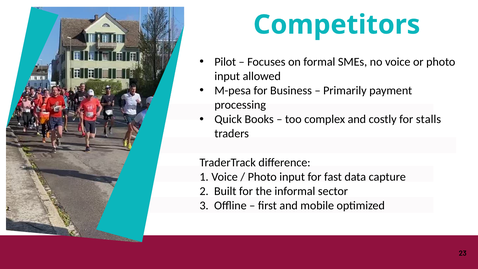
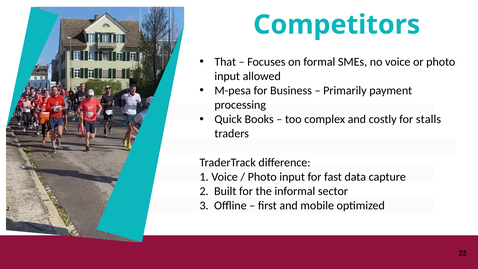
Pilot: Pilot -> That
